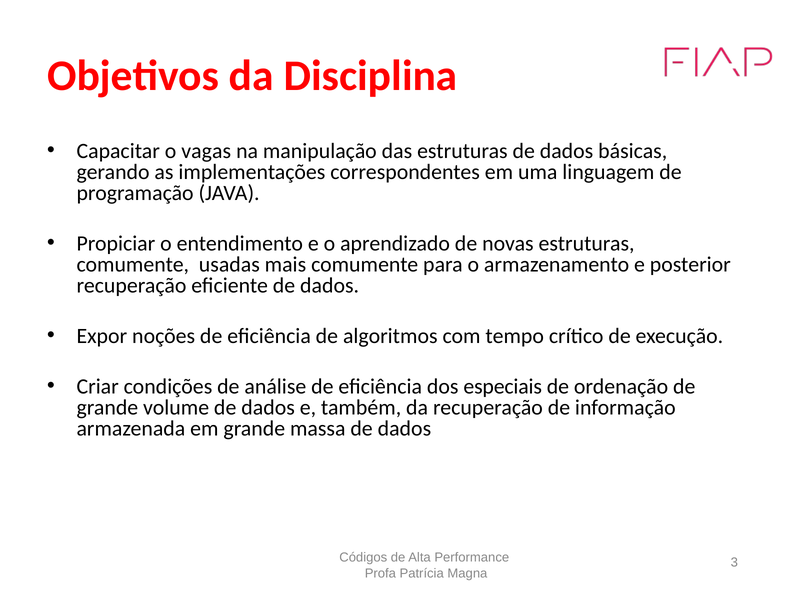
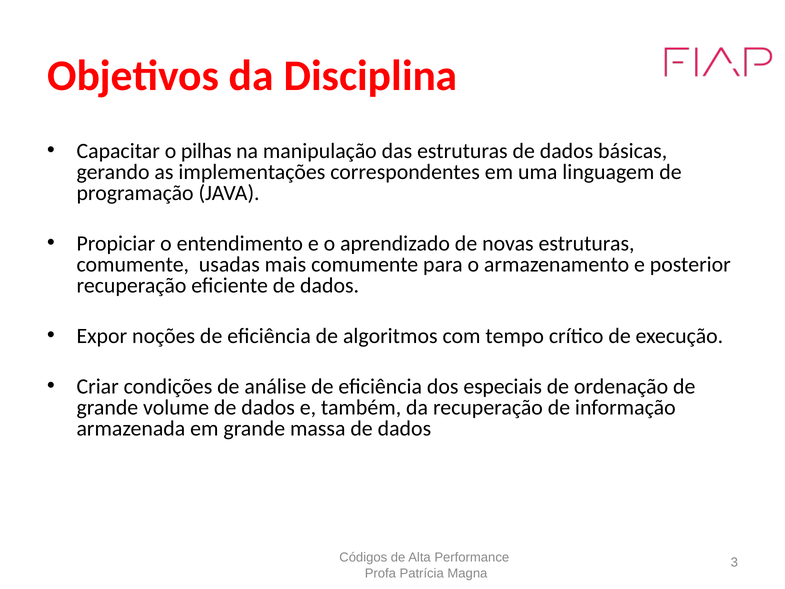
vagas: vagas -> pilhas
